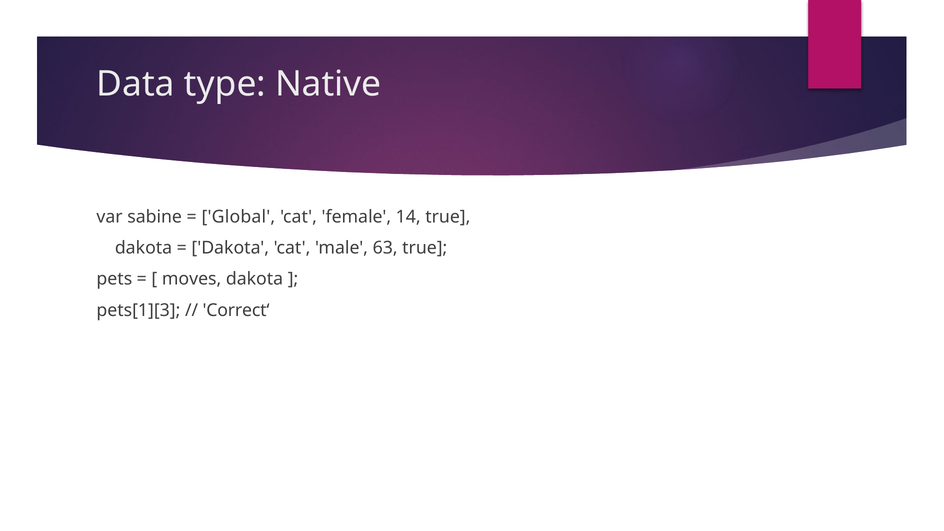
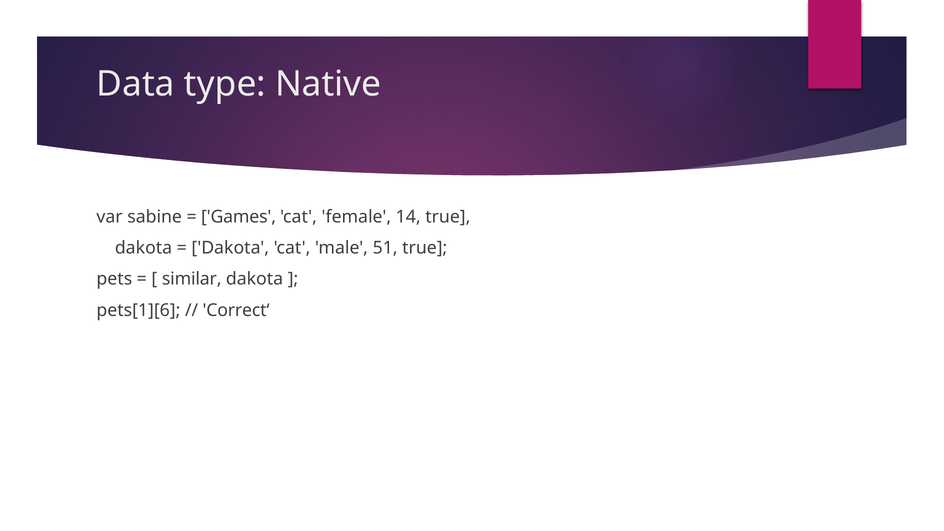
Global: Global -> Games
63: 63 -> 51
moves: moves -> similar
pets[1][3: pets[1][3 -> pets[1][6
